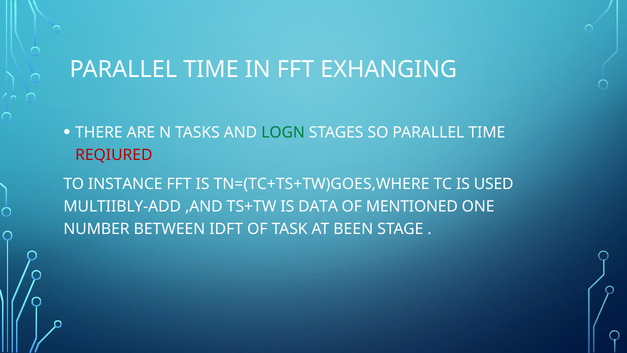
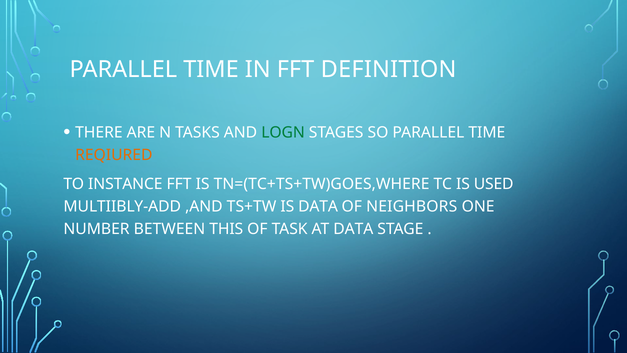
EXHANGING: EXHANGING -> DEFINITION
REQIURED colour: red -> orange
MENTIONED: MENTIONED -> NEIGHBORS
IDFT: IDFT -> THIS
AT BEEN: BEEN -> DATA
